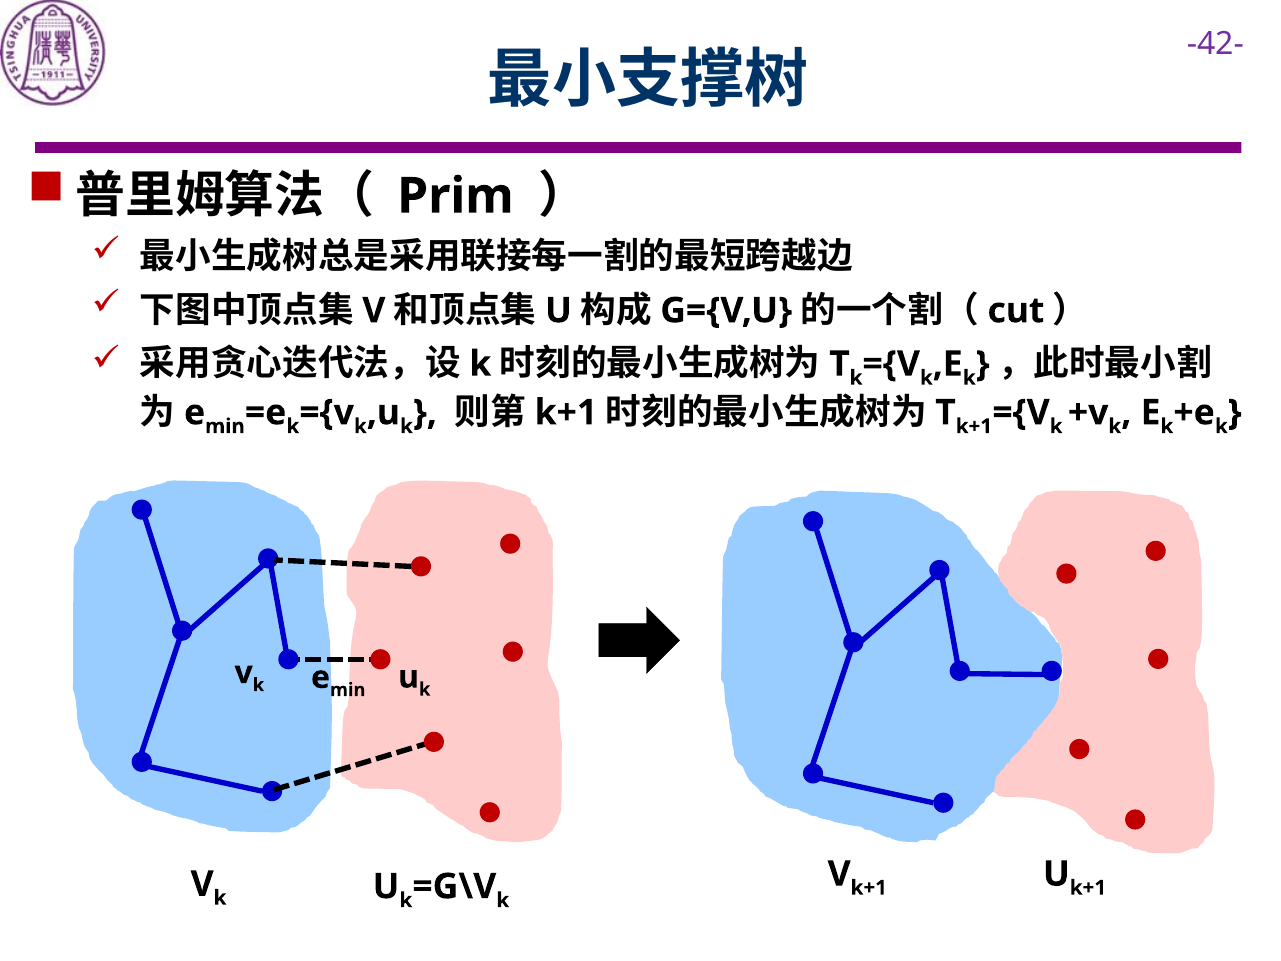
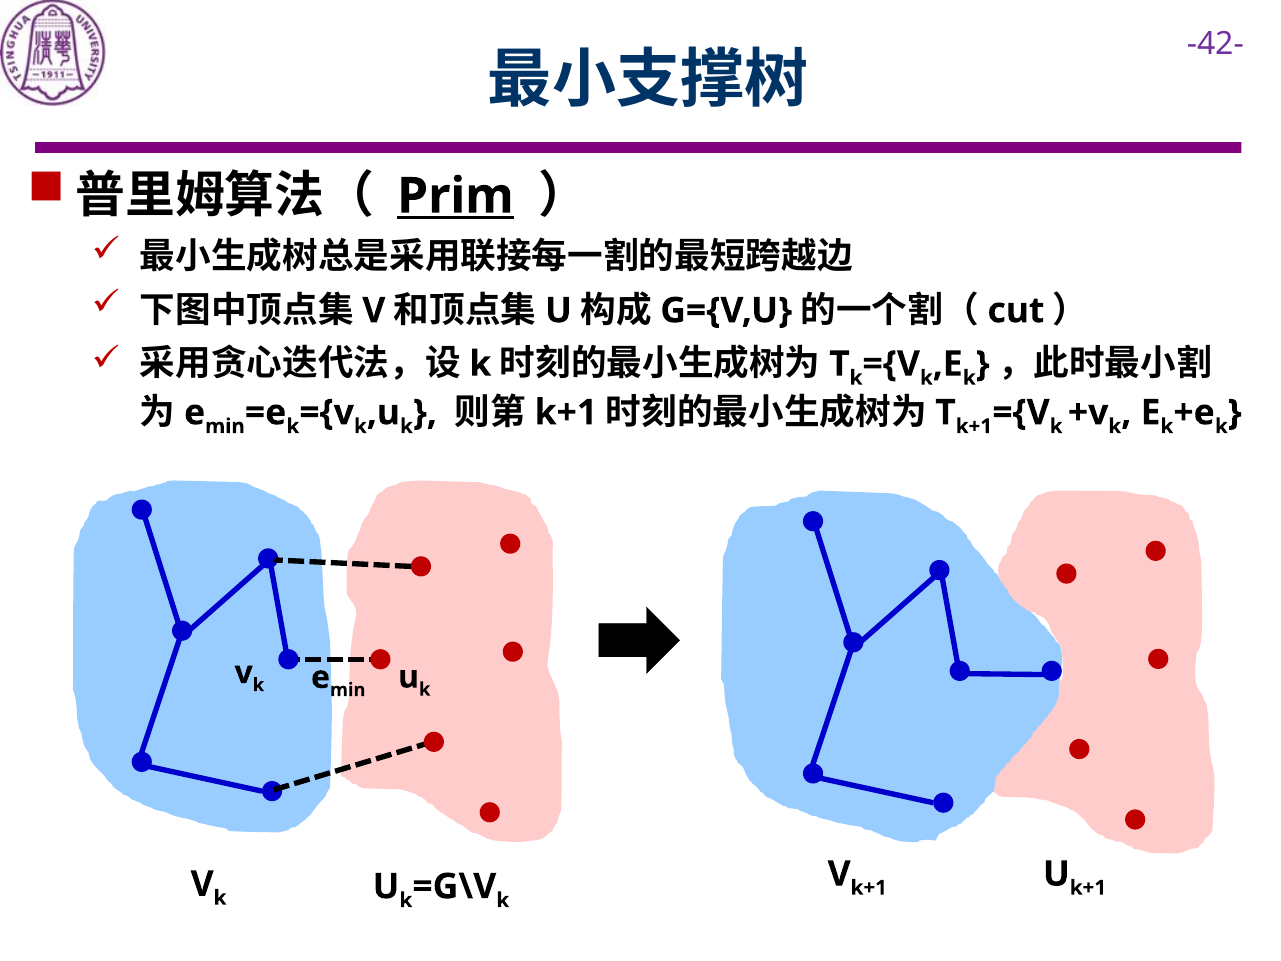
Prim underline: none -> present
